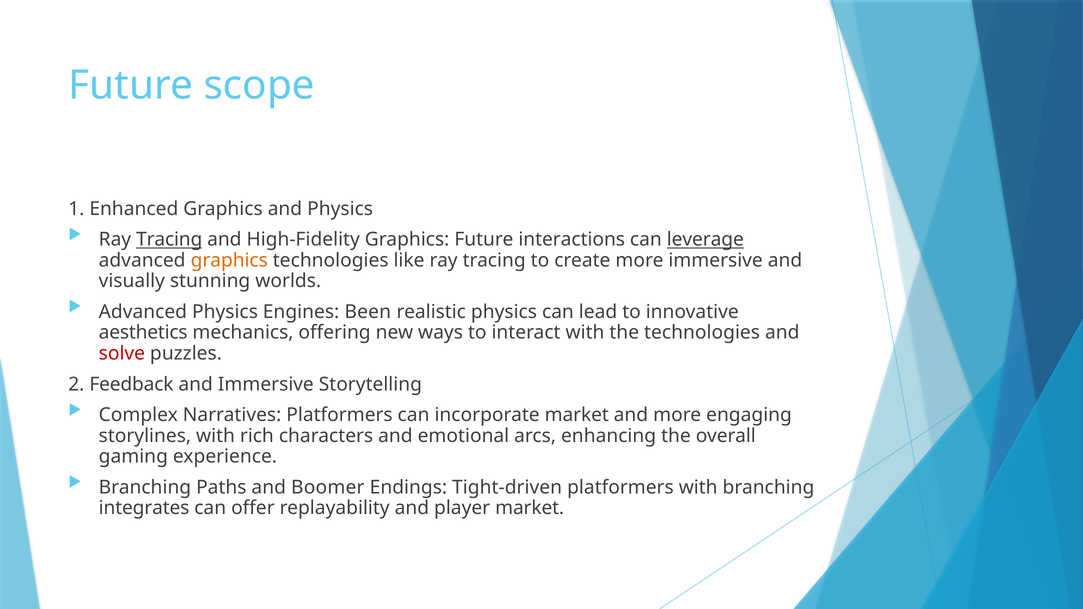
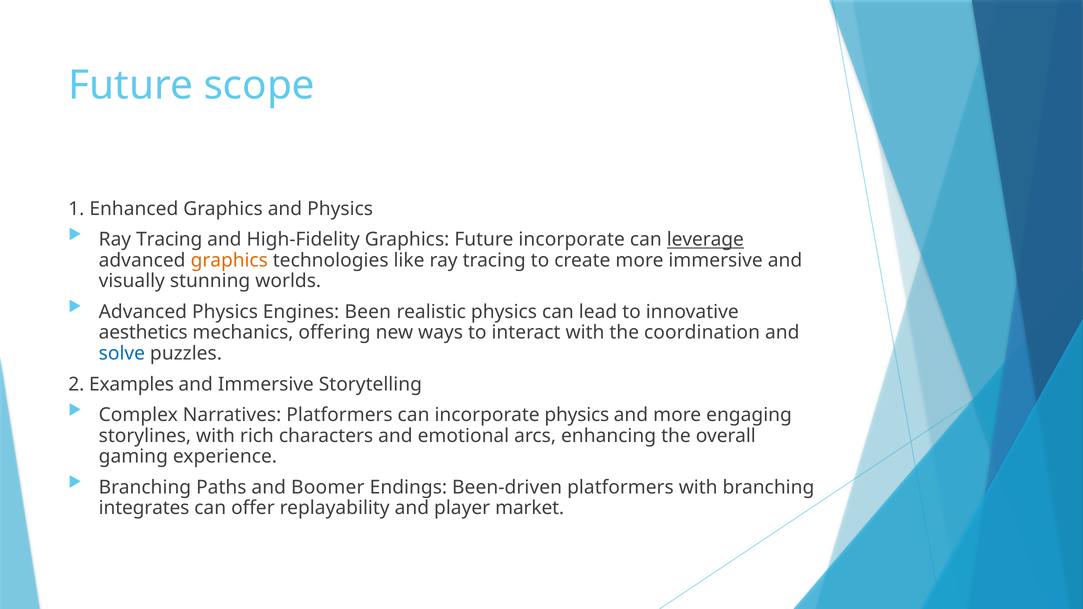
Tracing at (169, 240) underline: present -> none
Future interactions: interactions -> incorporate
the technologies: technologies -> coordination
solve colour: red -> blue
Feedback: Feedback -> Examples
incorporate market: market -> physics
Tight-driven: Tight-driven -> Been-driven
